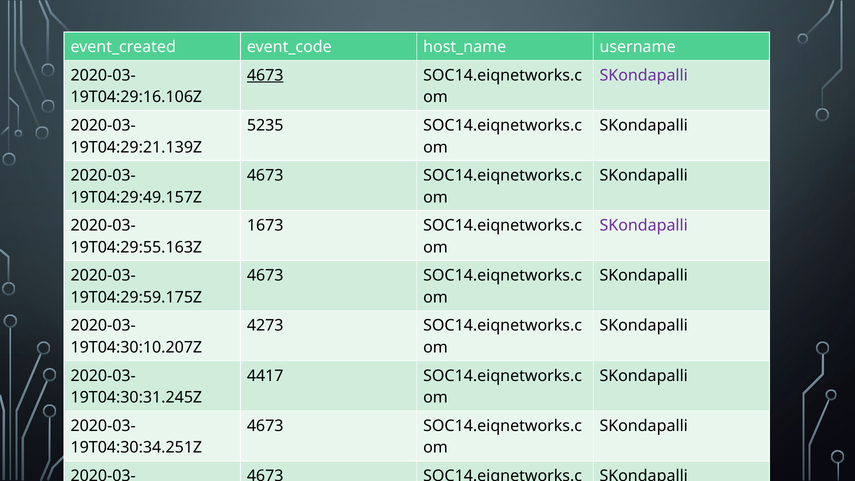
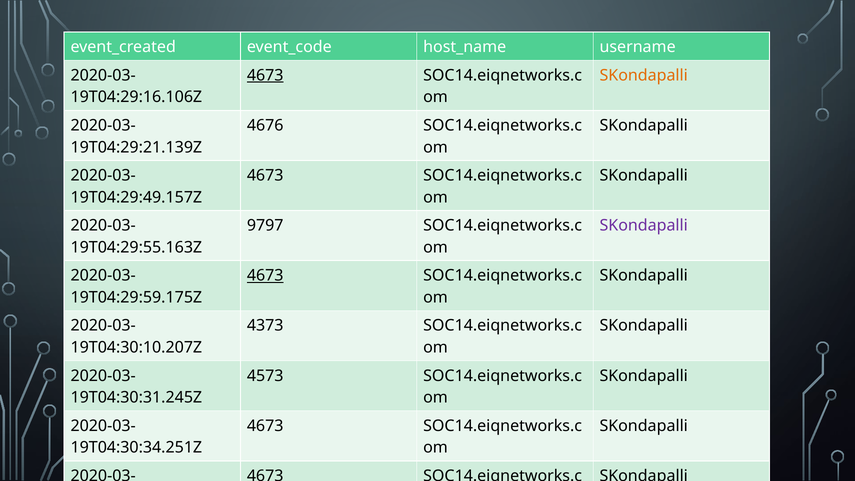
SKondapalli at (644, 75) colour: purple -> orange
5235: 5235 -> 4676
1673: 1673 -> 9797
4673 at (265, 276) underline: none -> present
4273: 4273 -> 4373
4417: 4417 -> 4573
